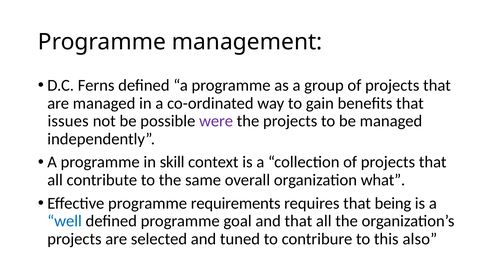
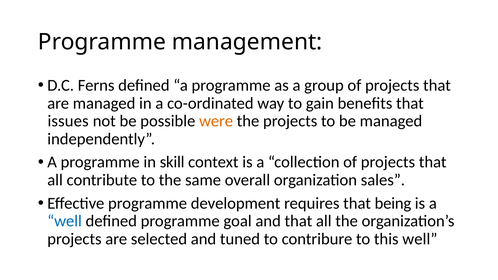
were colour: purple -> orange
what: what -> sales
requirements: requirements -> development
this also: also -> well
